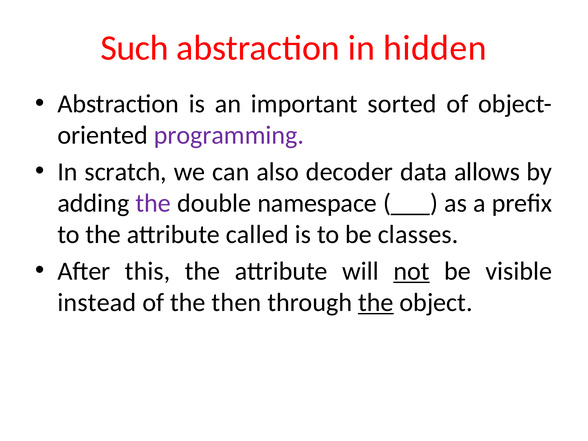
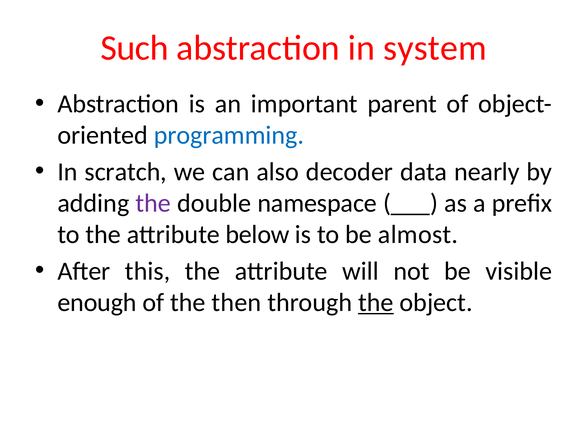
hidden: hidden -> system
sorted: sorted -> parent
programming colour: purple -> blue
allows: allows -> nearly
called: called -> below
classes: classes -> almost
not underline: present -> none
instead: instead -> enough
